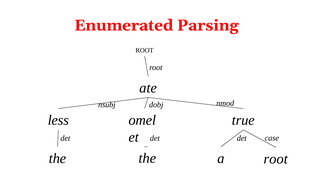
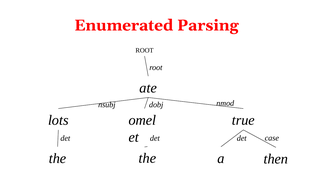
less: less -> lots
the root: root -> then
